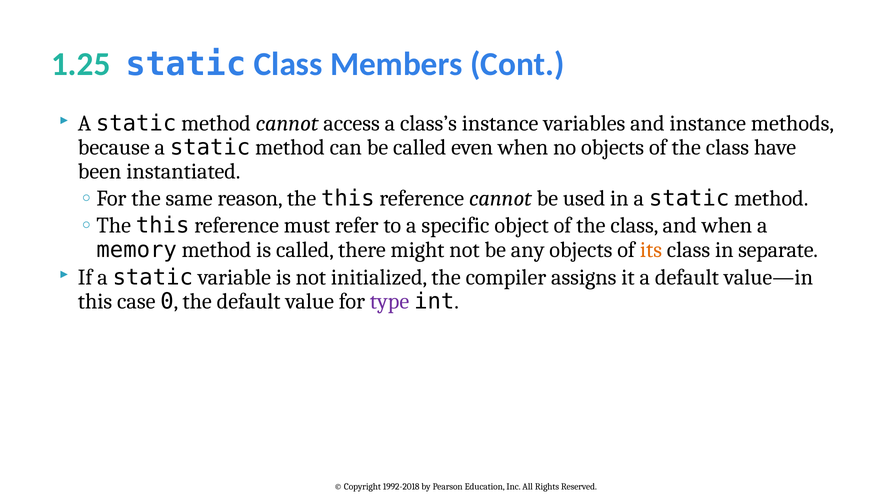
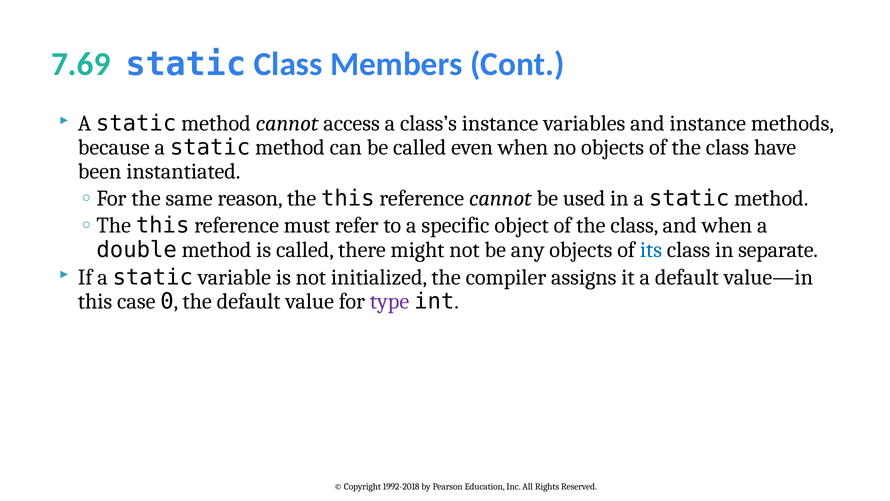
1.25: 1.25 -> 7.69
memory: memory -> double
its colour: orange -> blue
